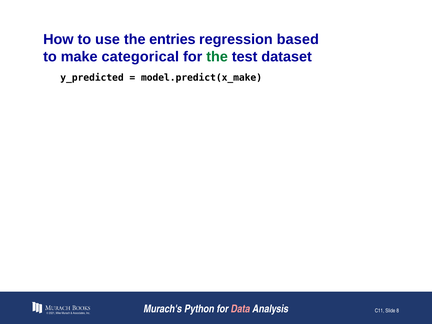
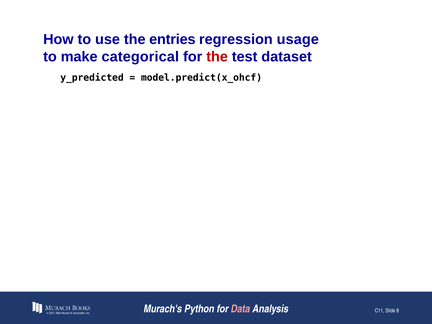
based: based -> usage
the at (217, 57) colour: green -> red
model.predict(x_make: model.predict(x_make -> model.predict(x_ohcf
